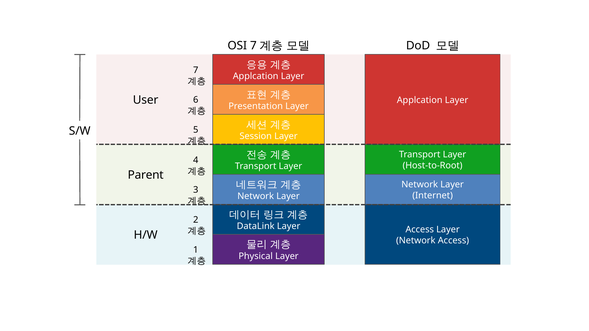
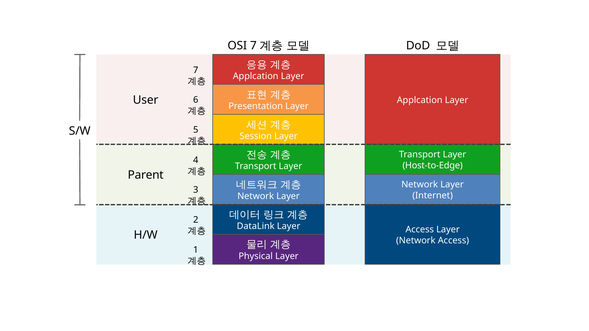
Host-to-Root: Host-to-Root -> Host-to-Edge
